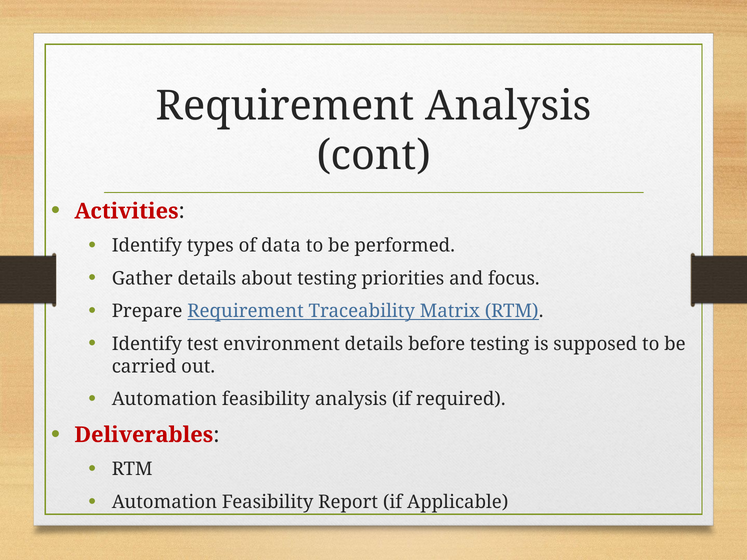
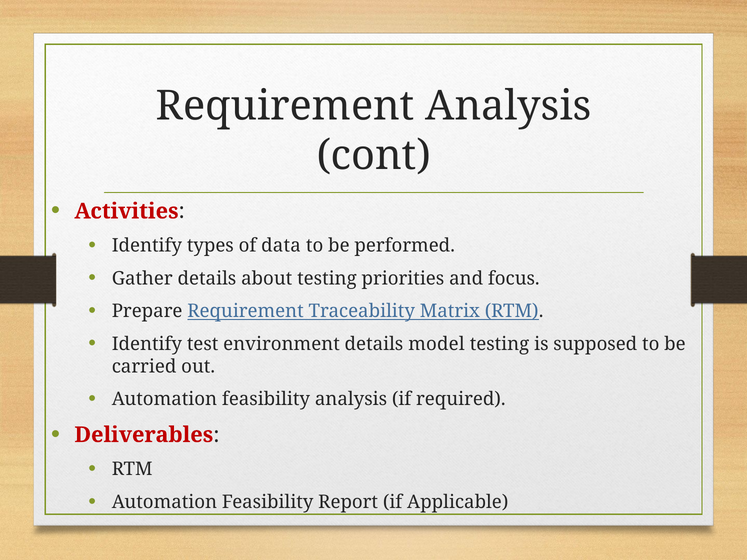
before: before -> model
